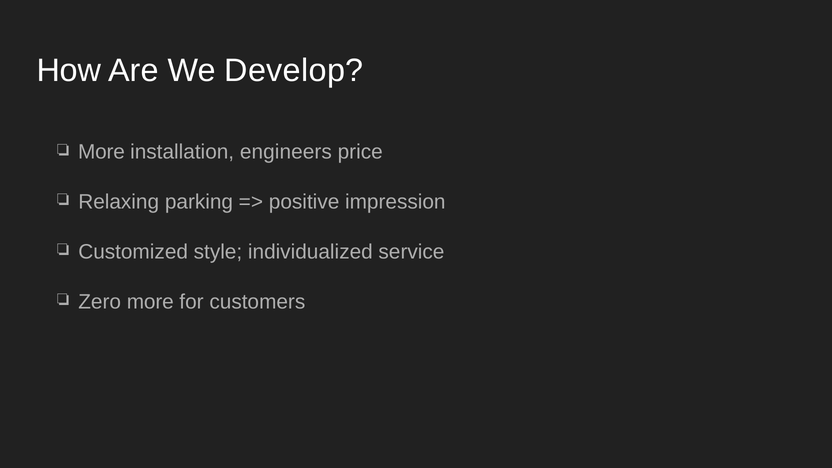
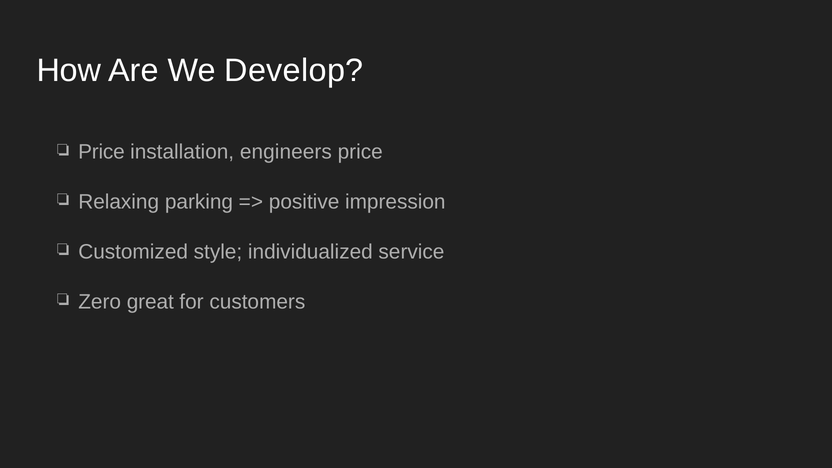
More at (101, 152): More -> Price
Zero more: more -> great
